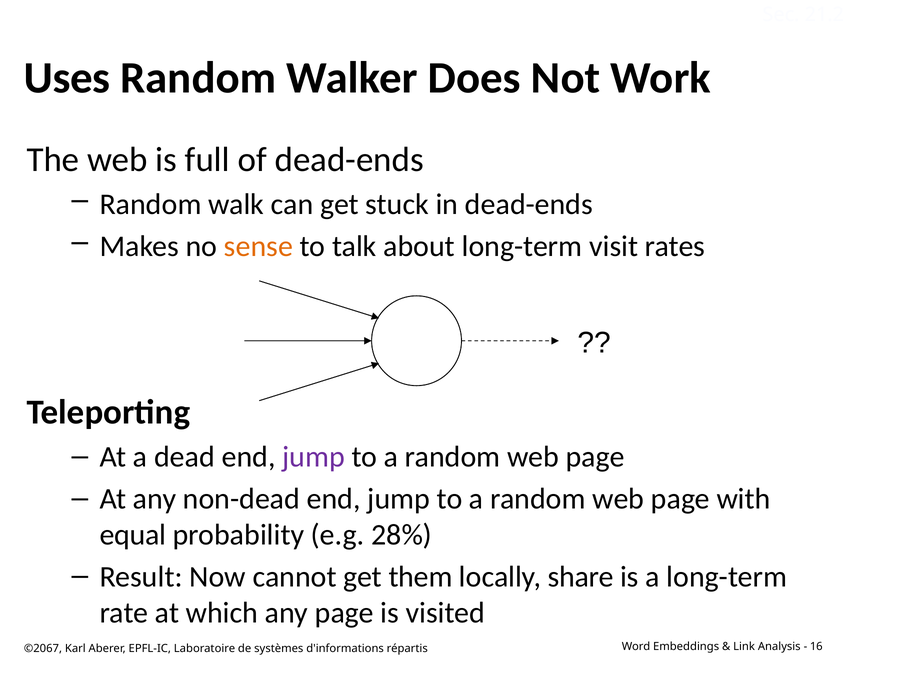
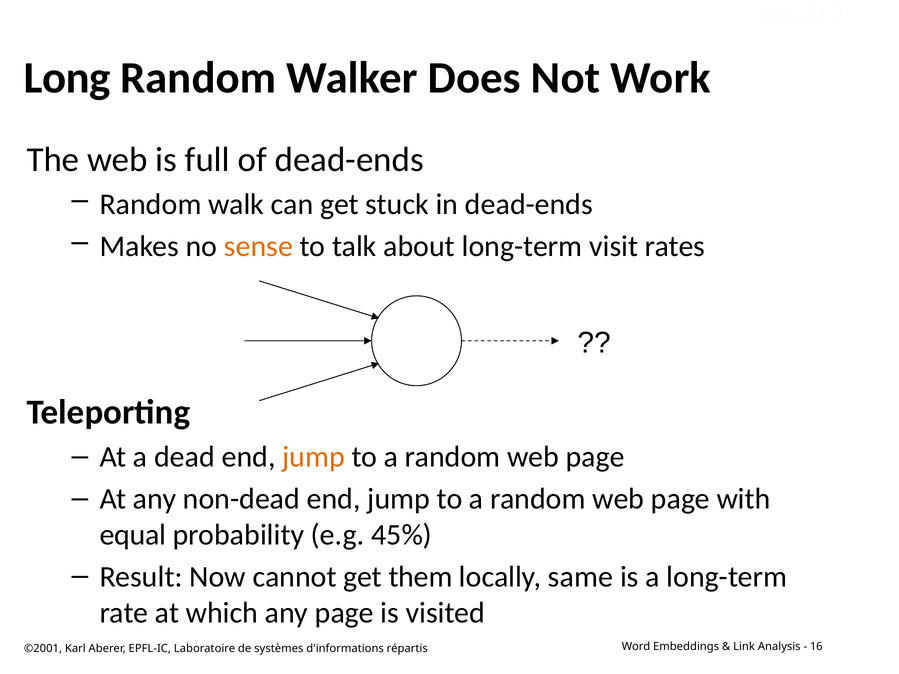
Uses: Uses -> Long
jump at (313, 457) colour: purple -> orange
28%: 28% -> 45%
share: share -> same
©2067: ©2067 -> ©2001
